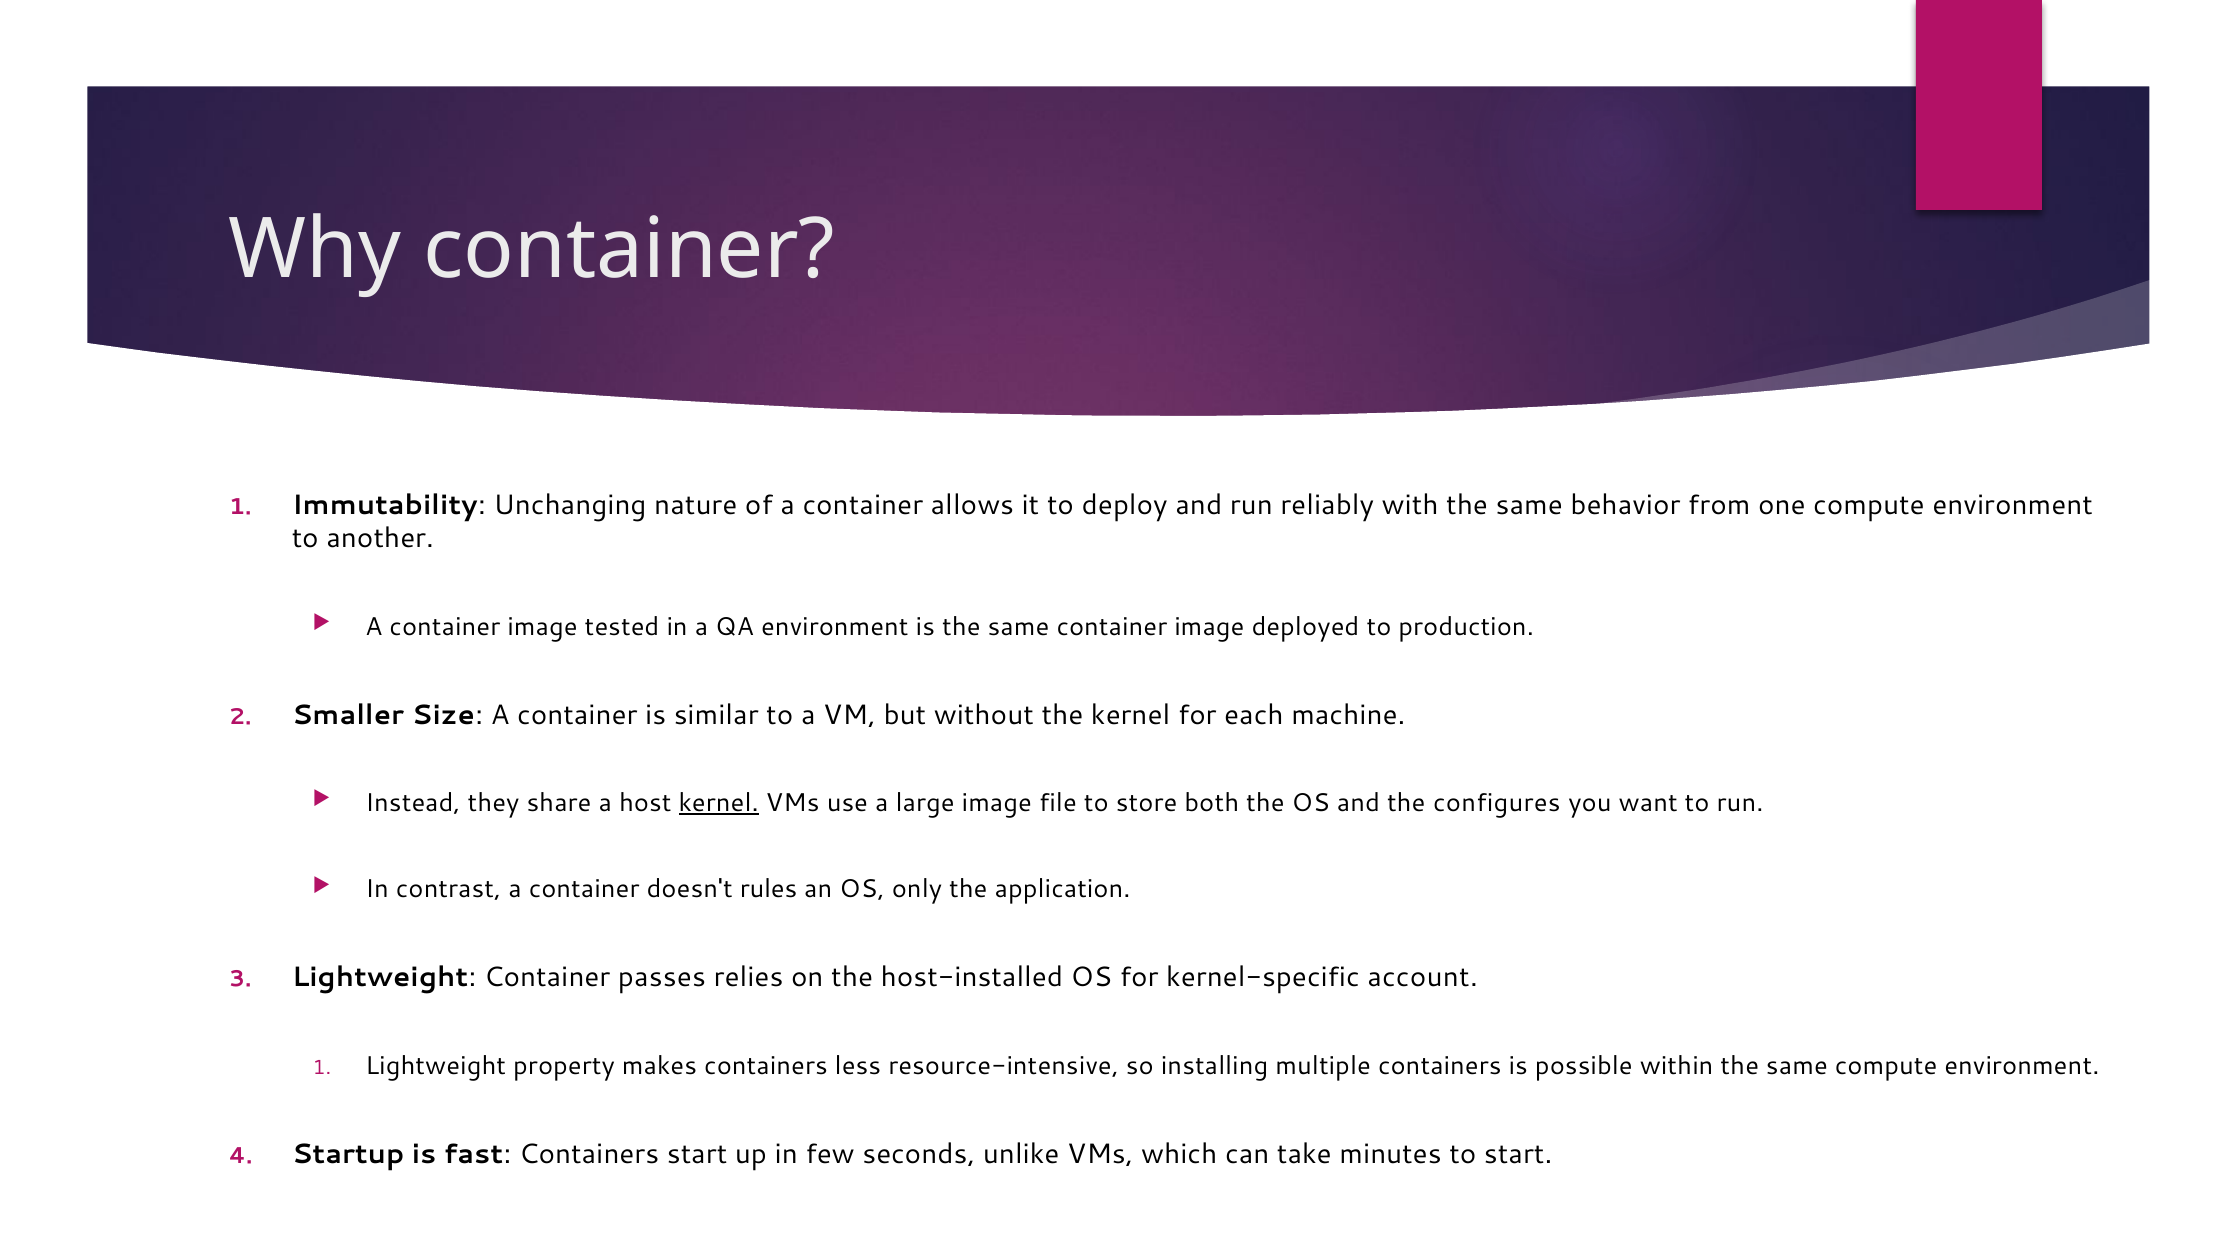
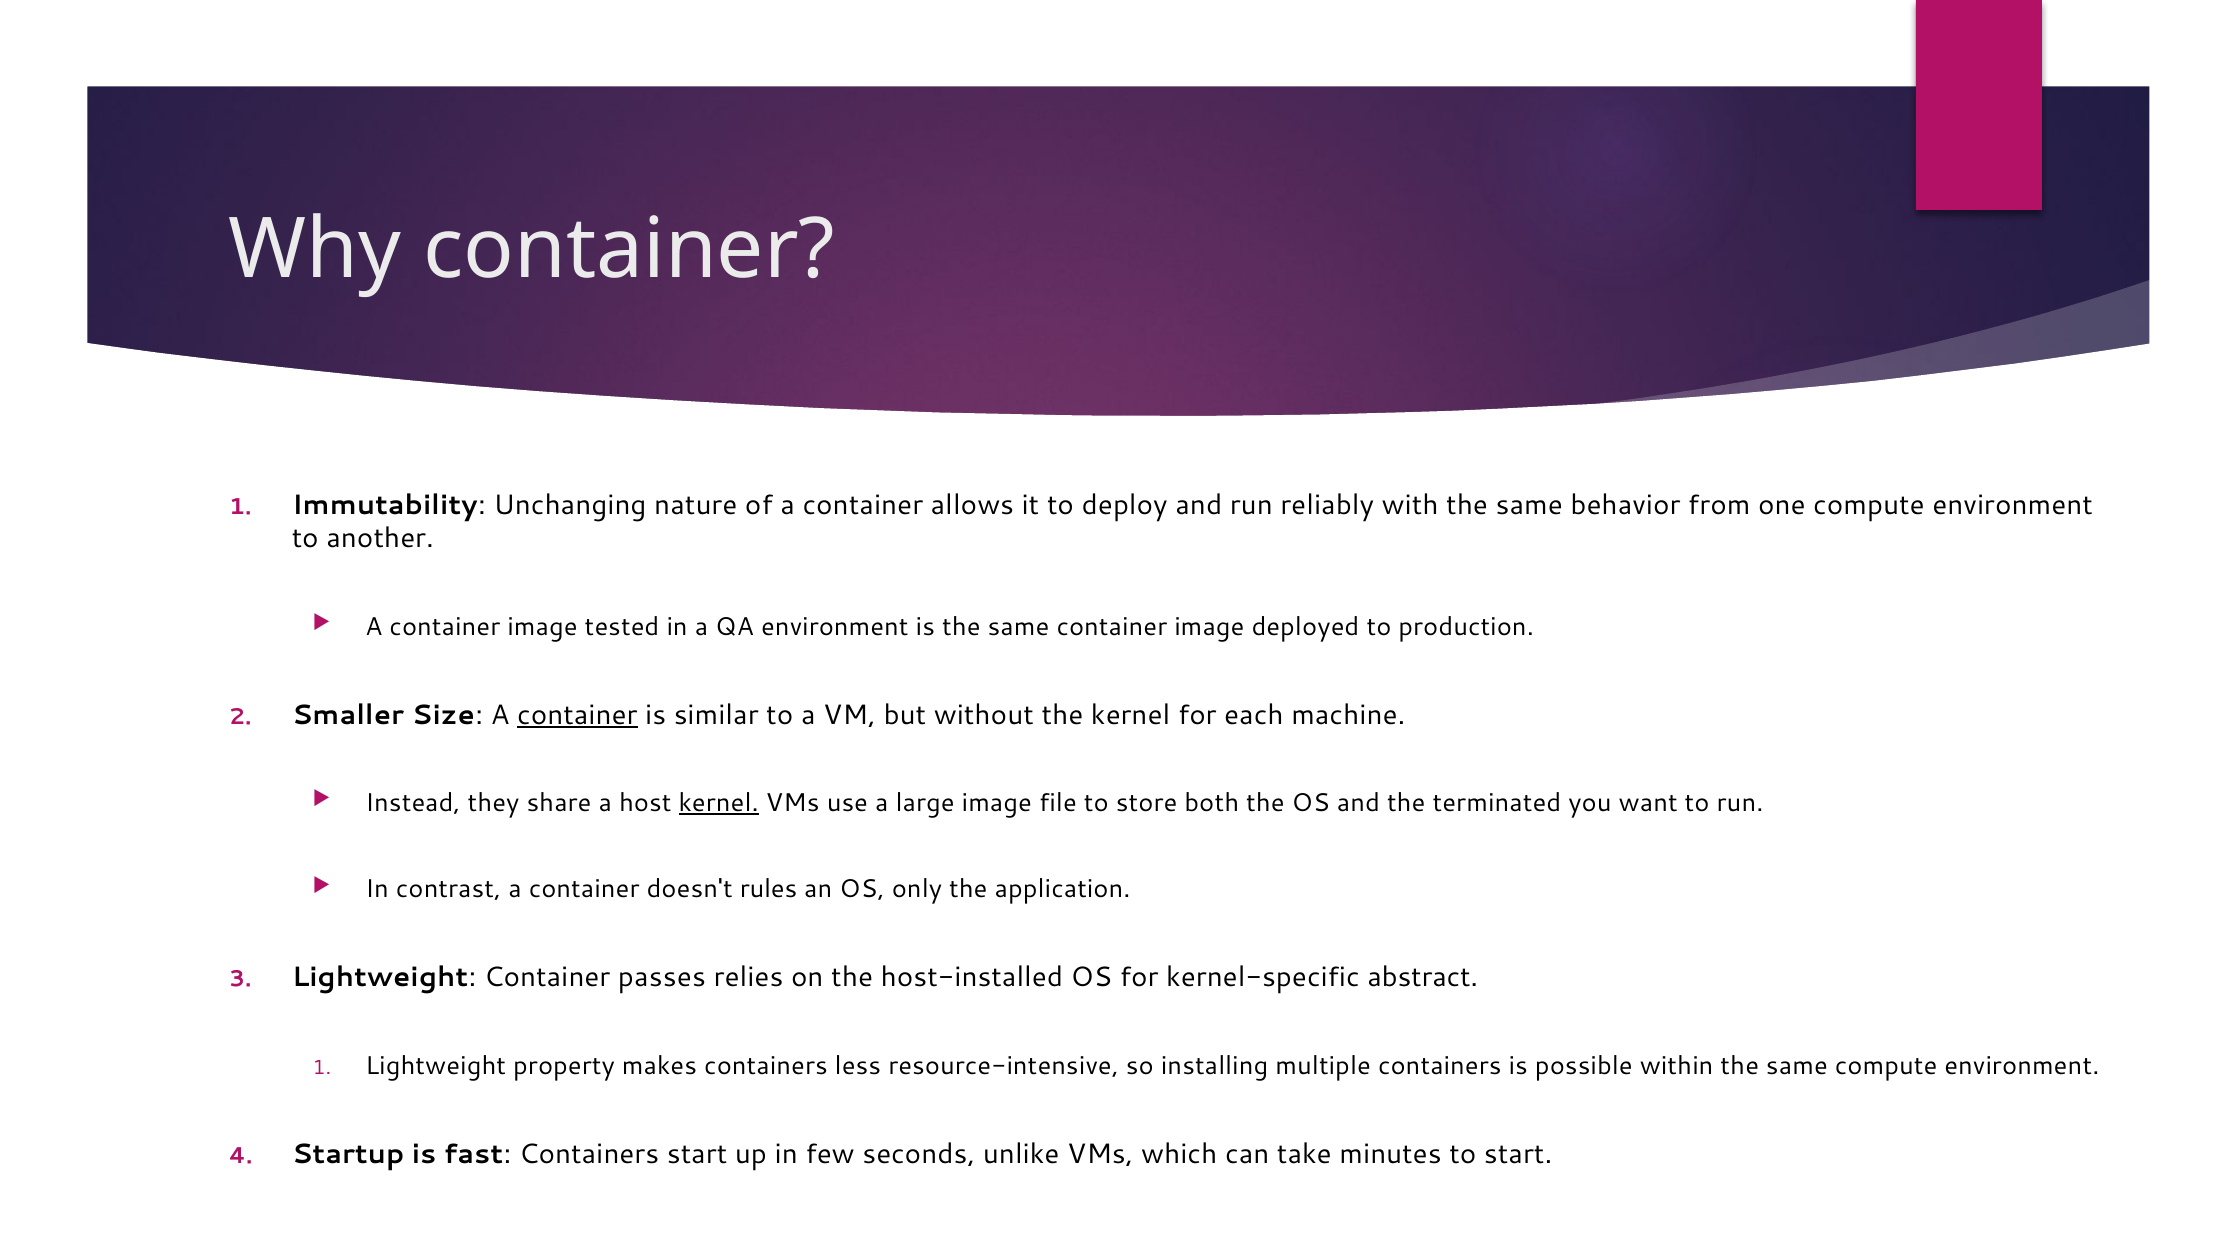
container at (577, 715) underline: none -> present
configures: configures -> terminated
account: account -> abstract
